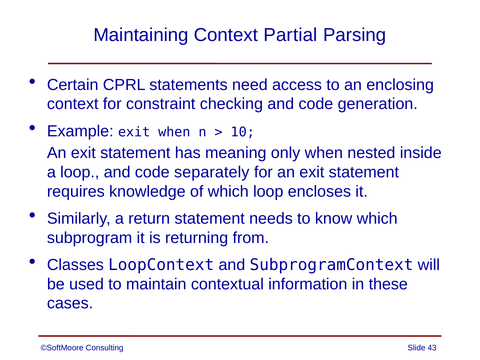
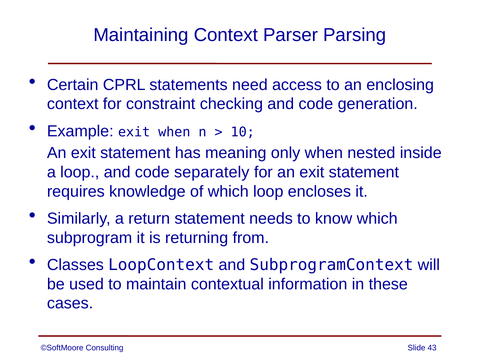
Partial: Partial -> Parser
